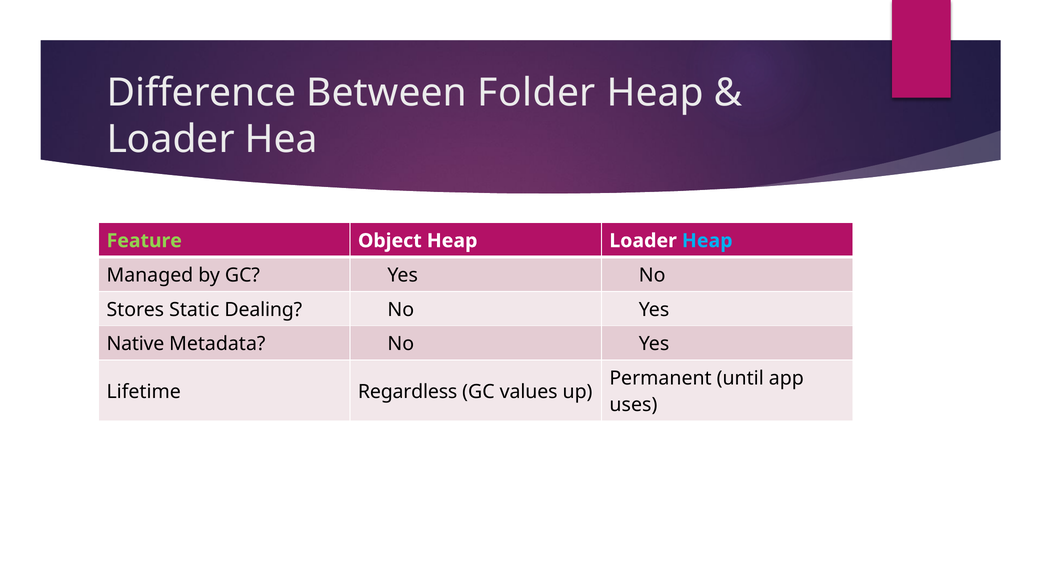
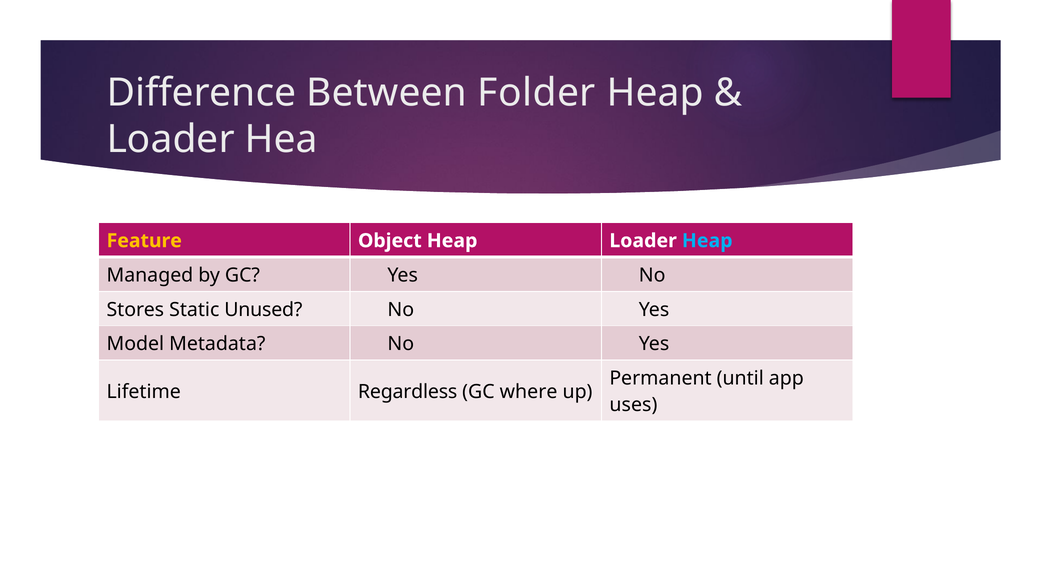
Feature colour: light green -> yellow
Dealing: Dealing -> Unused
Native: Native -> Model
values: values -> where
